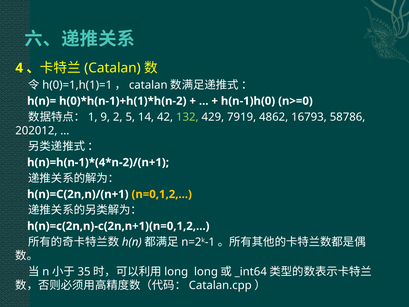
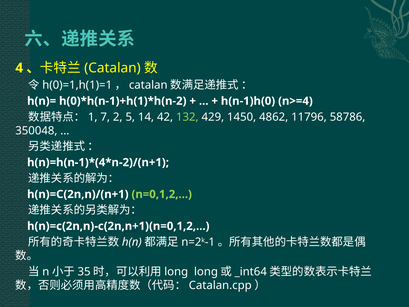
n>=0: n>=0 -> n>=4
9: 9 -> 7
7919: 7919 -> 1450
16793: 16793 -> 11796
202012: 202012 -> 350048
n=0,1,2 colour: yellow -> light green
